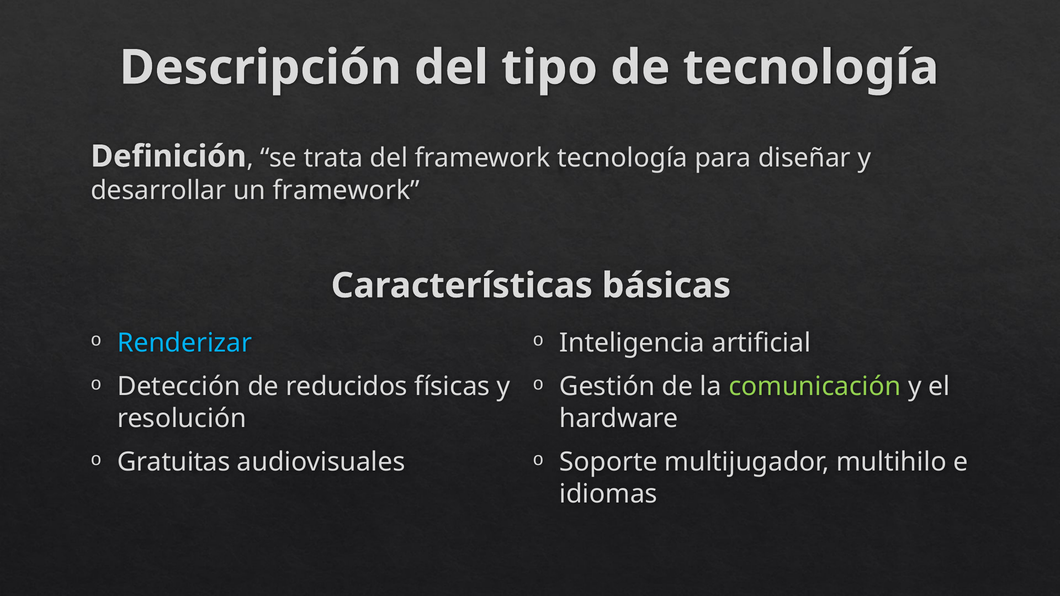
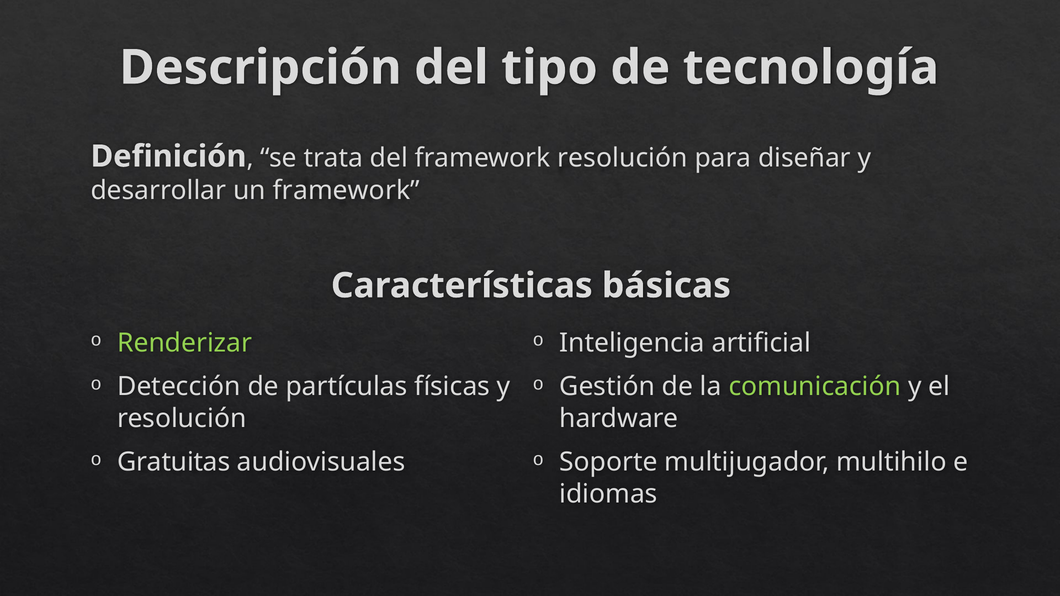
framework tecnología: tecnología -> resolución
Renderizar colour: light blue -> light green
reducidos: reducidos -> partículas
